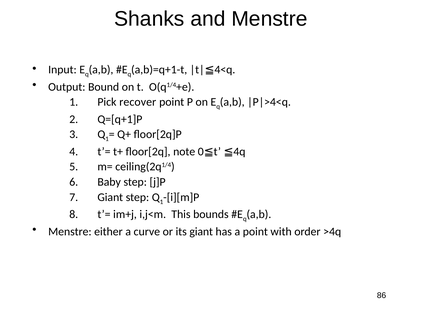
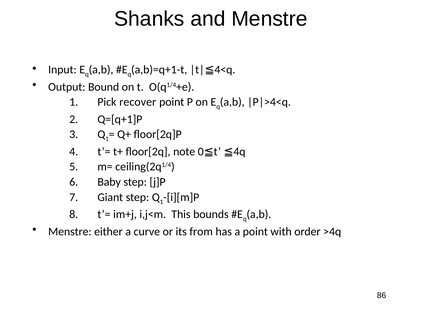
its giant: giant -> from
